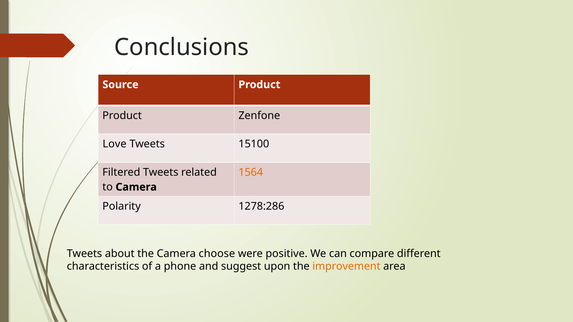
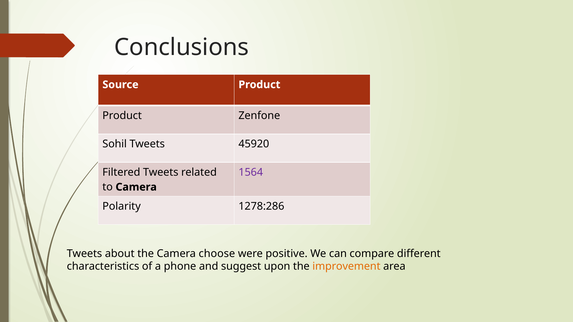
Love: Love -> Sohil
15100: 15100 -> 45920
1564 colour: orange -> purple
